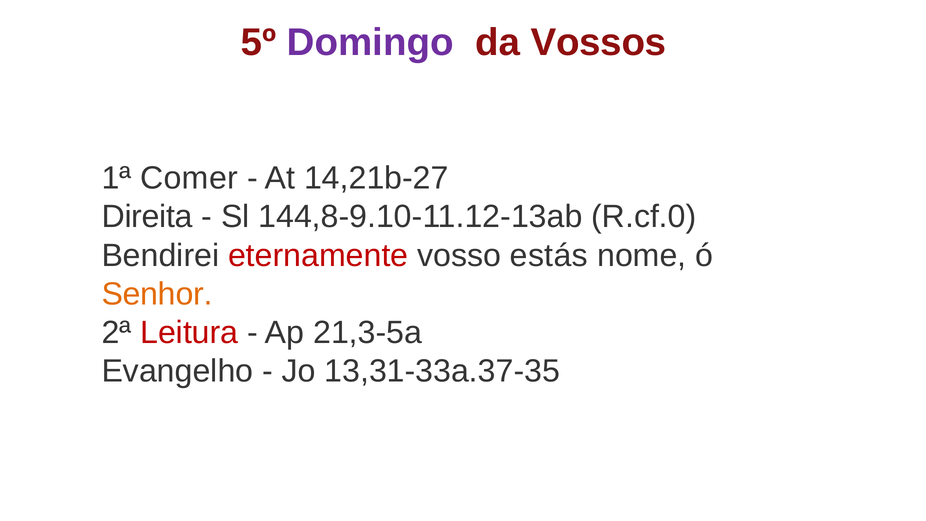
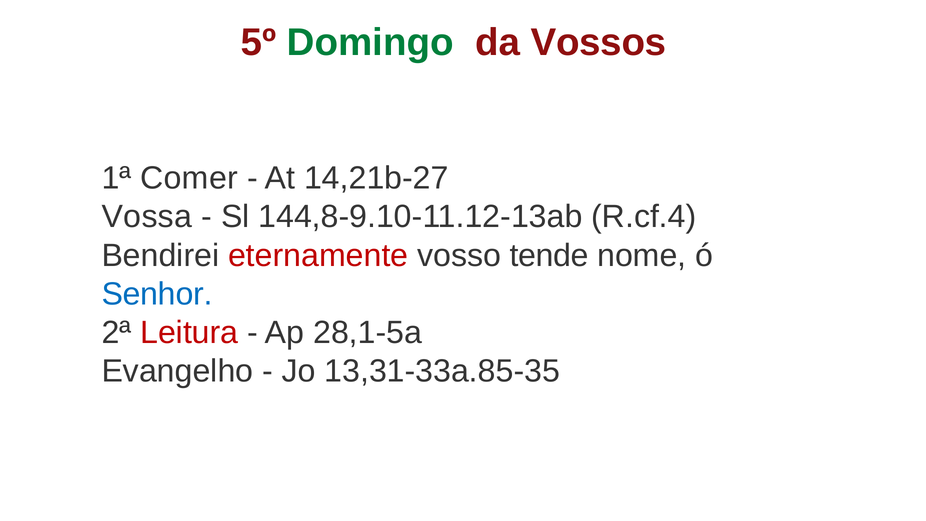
Domingo colour: purple -> green
Direita: Direita -> Vossa
R.cf.0: R.cf.0 -> R.cf.4
estás: estás -> tende
Senhor colour: orange -> blue
21,3-5a: 21,3-5a -> 28,1-5a
13,31-33a.37-35: 13,31-33a.37-35 -> 13,31-33a.85-35
